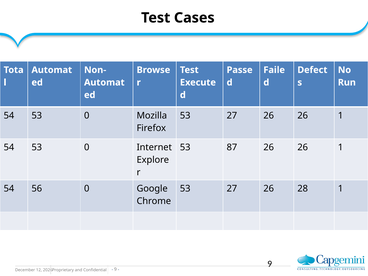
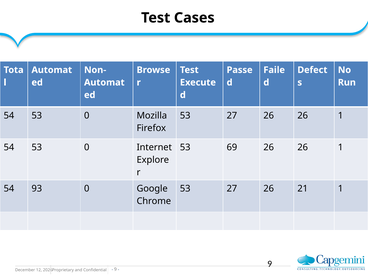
87: 87 -> 69
56: 56 -> 93
28: 28 -> 21
